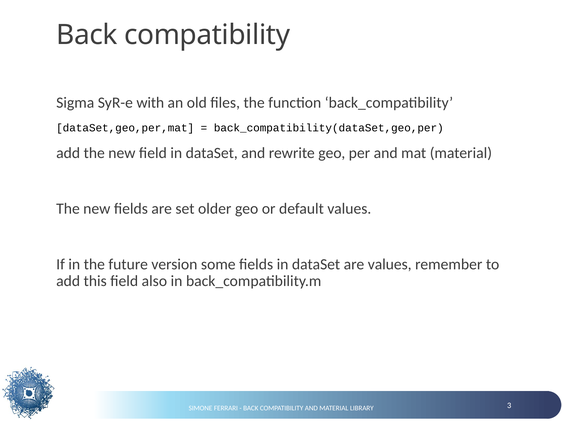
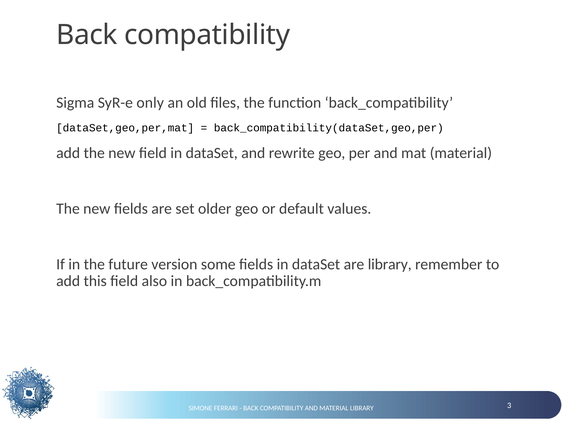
with: with -> only
are values: values -> library
